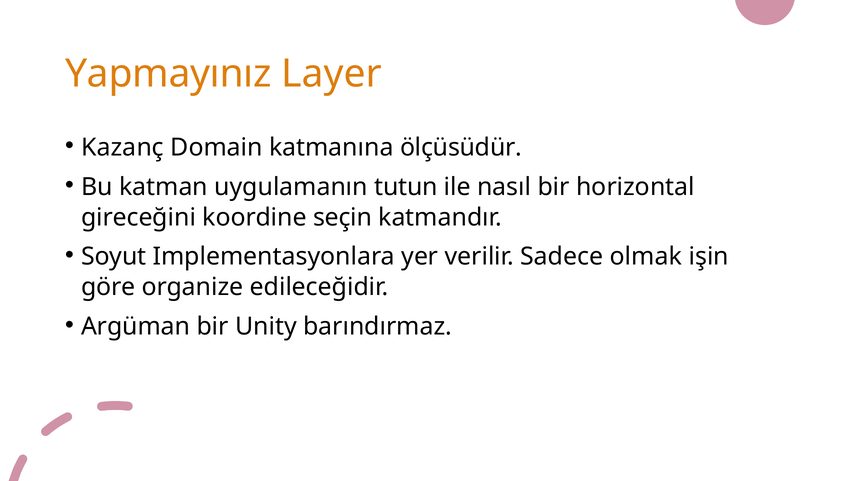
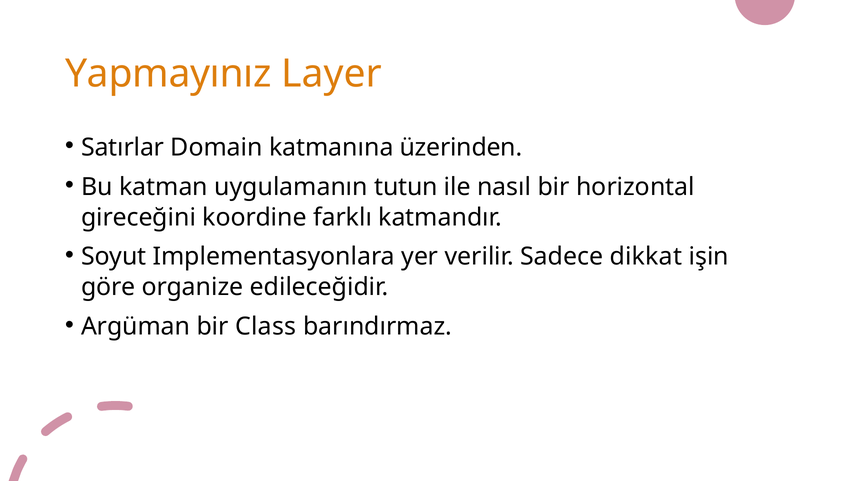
Kazanç: Kazanç -> Satırlar
ölçüsüdür: ölçüsüdür -> üzerinden
seçin: seçin -> farklı
olmak: olmak -> dikkat
Unity: Unity -> Class
